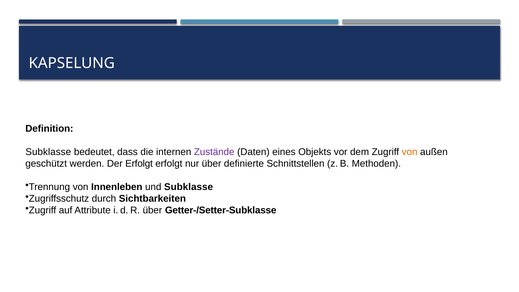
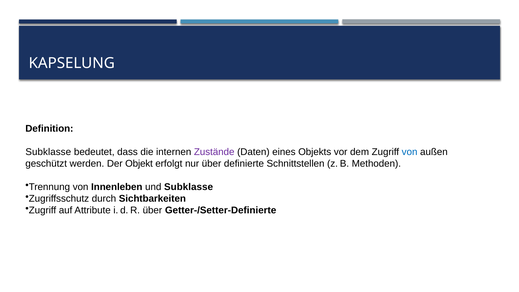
von at (410, 152) colour: orange -> blue
Der Erfolgt: Erfolgt -> Objekt
Getter-/Setter-Subklasse: Getter-/Setter-Subklasse -> Getter-/Setter-Definierte
